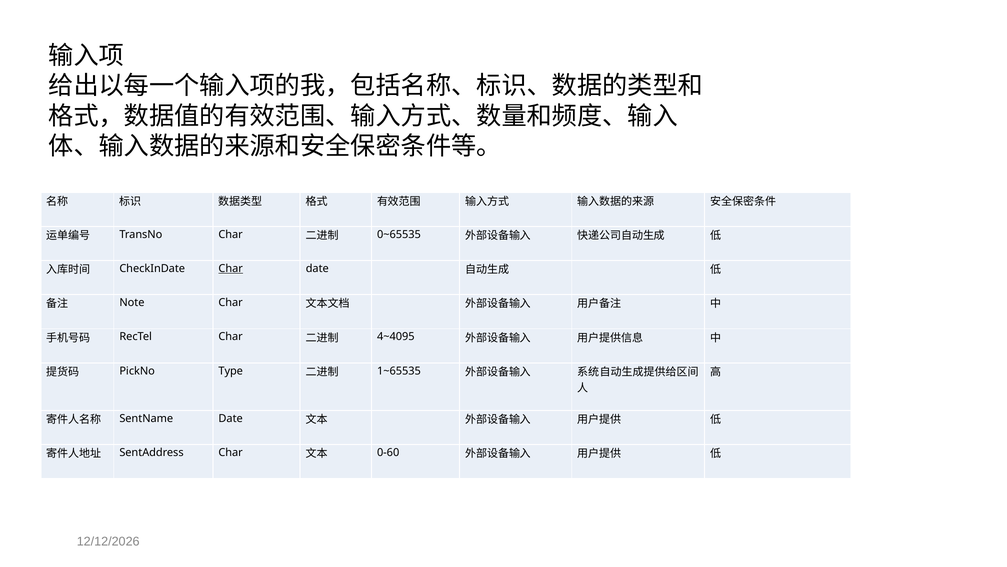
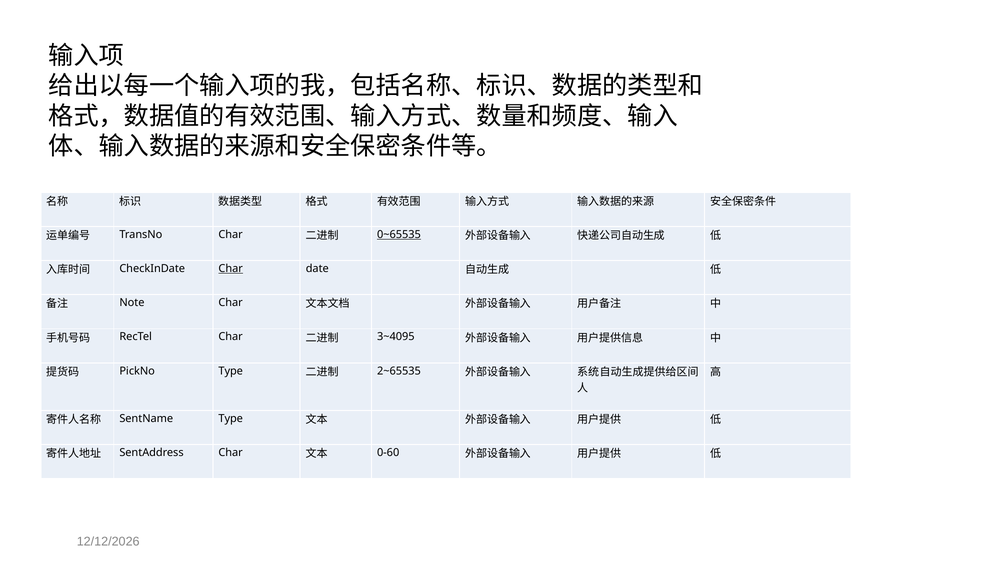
0~65535 underline: none -> present
4~4095: 4~4095 -> 3~4095
1~65535: 1~65535 -> 2~65535
SentName Date: Date -> Type
